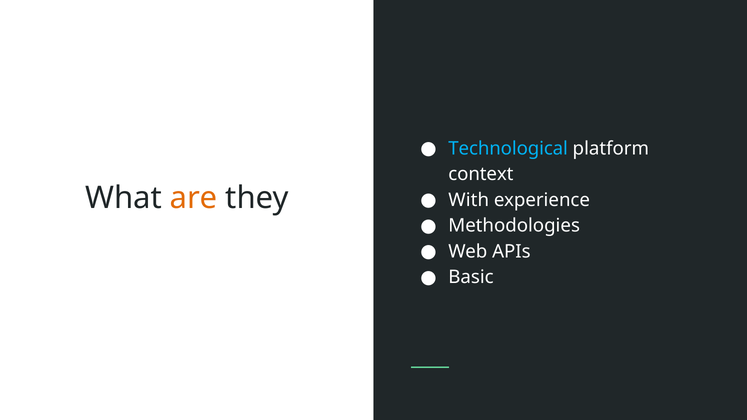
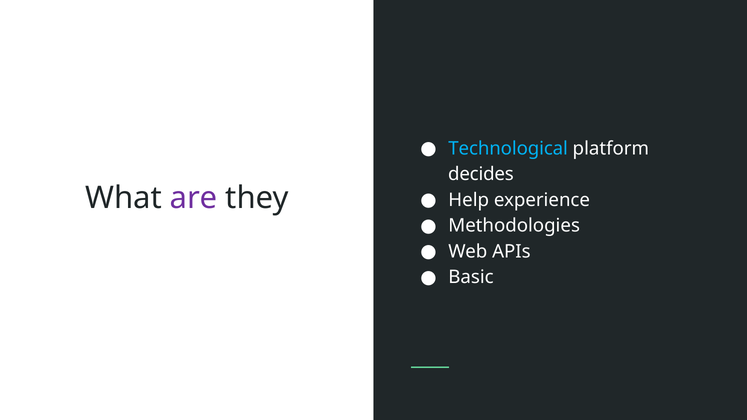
context: context -> decides
are colour: orange -> purple
With: With -> Help
